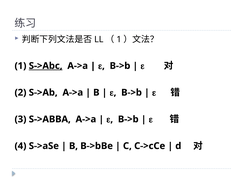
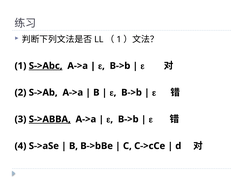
S->ABBA underline: none -> present
